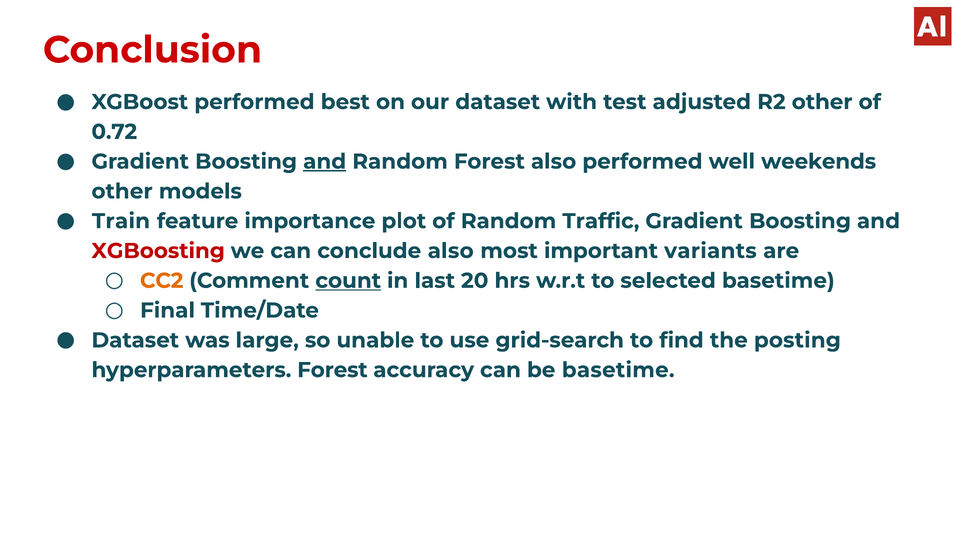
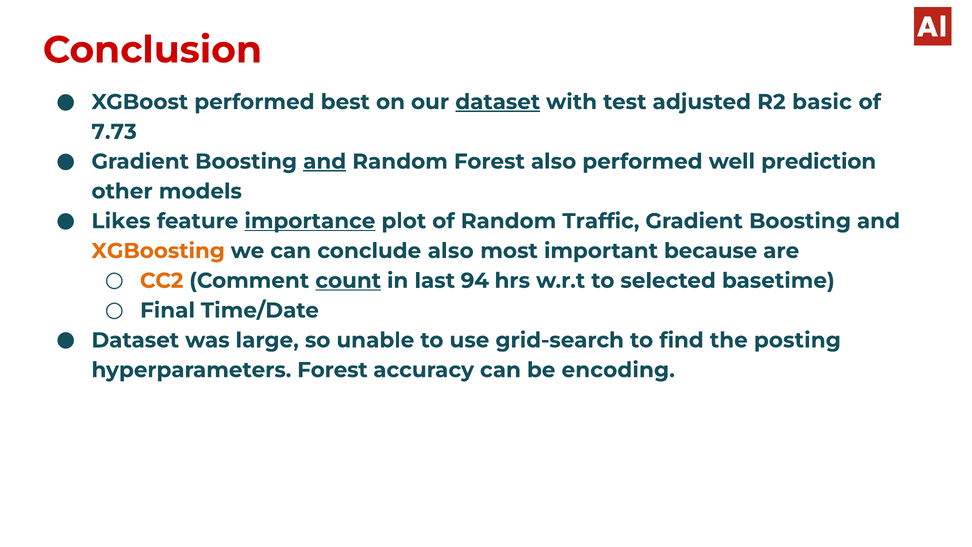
dataset at (498, 102) underline: none -> present
R2 other: other -> basic
0.72: 0.72 -> 7.73
weekends: weekends -> prediction
Train: Train -> Likes
importance underline: none -> present
XGBoosting colour: red -> orange
variants: variants -> because
20: 20 -> 94
be basetime: basetime -> encoding
